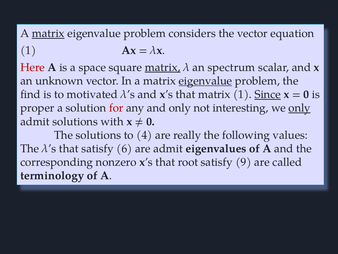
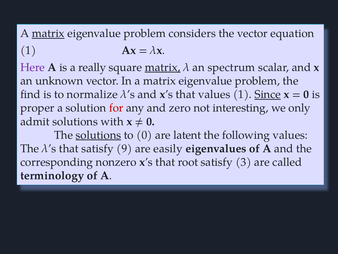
Here colour: red -> purple
space: space -> really
eigenvalue at (205, 81) underline: present -> none
motivated: motivated -> normalize
that matrix: matrix -> values
and only: only -> zero
only at (299, 108) underline: present -> none
solutions at (98, 135) underline: none -> present
to 4: 4 -> 0
really: really -> latent
6: 6 -> 9
are admit: admit -> easily
9: 9 -> 3
